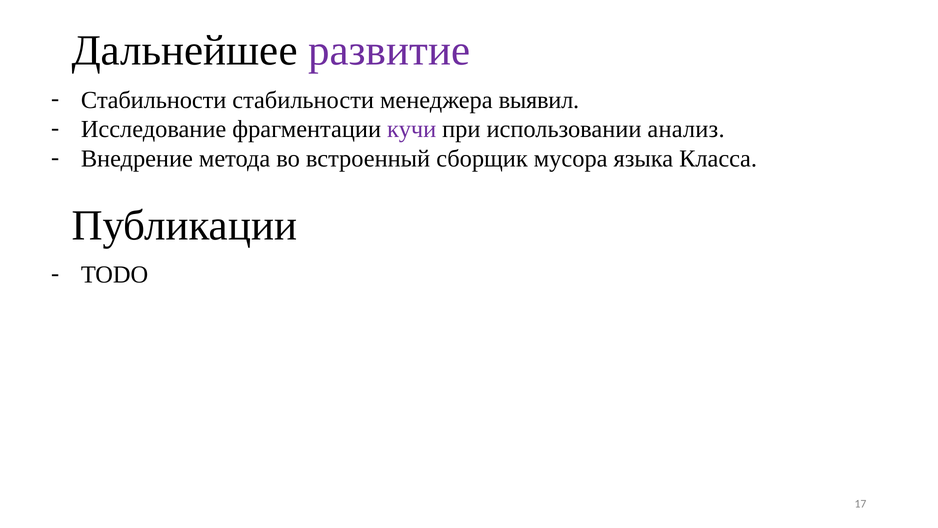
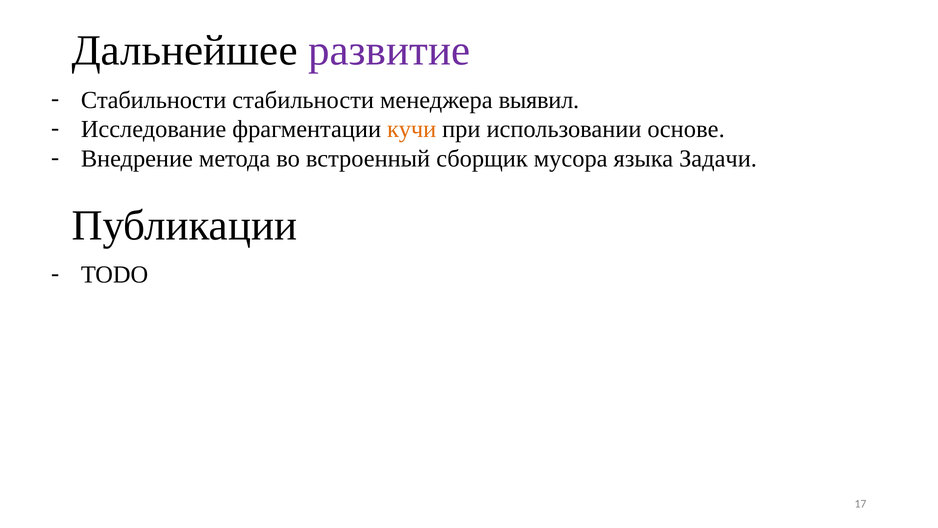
кучи colour: purple -> orange
анализ: анализ -> основе
Класса: Класса -> Задачи
